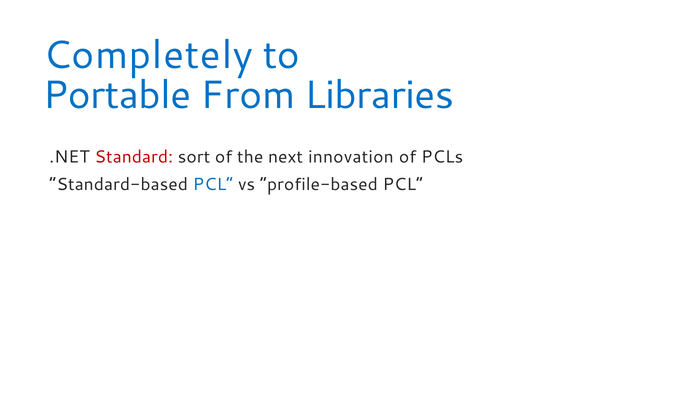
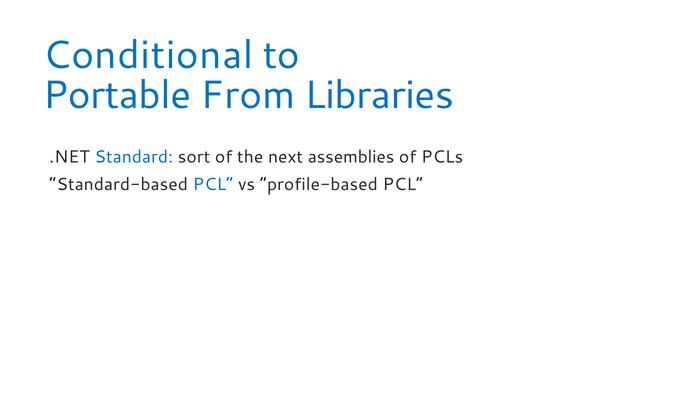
Completely: Completely -> Conditional
Standard colour: red -> blue
innovation: innovation -> assemblies
